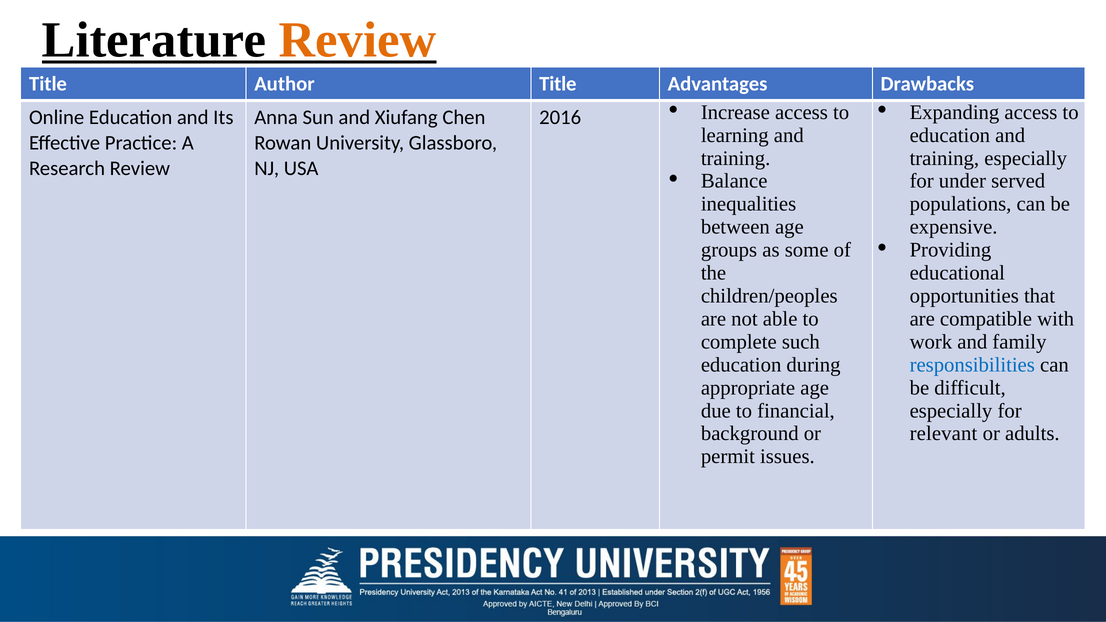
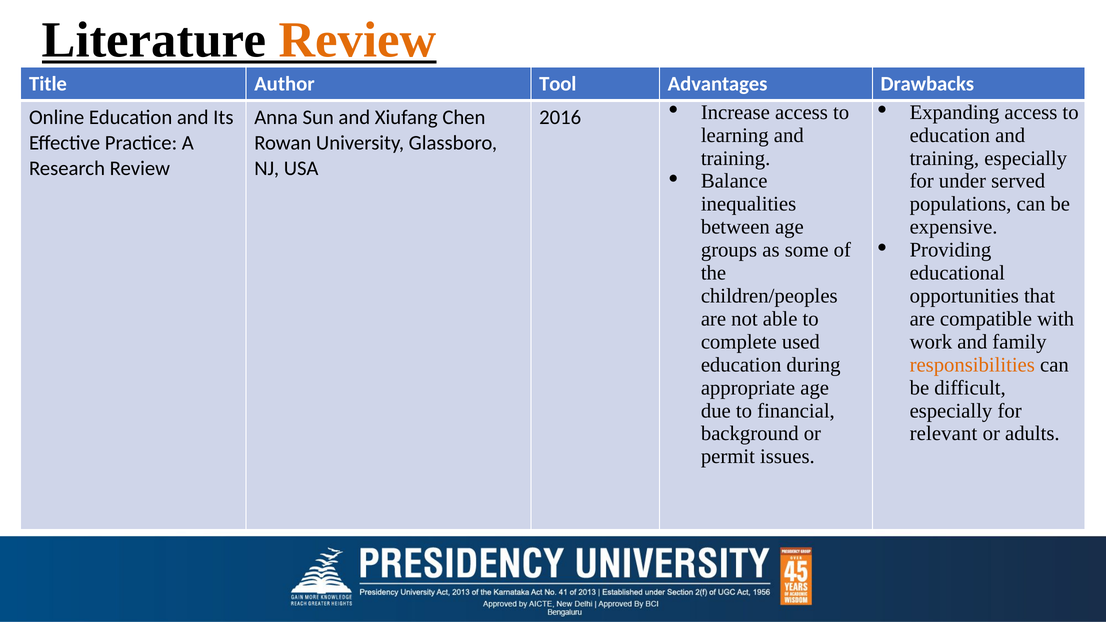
Author Title: Title -> Tool
such: such -> used
responsibilities colour: blue -> orange
